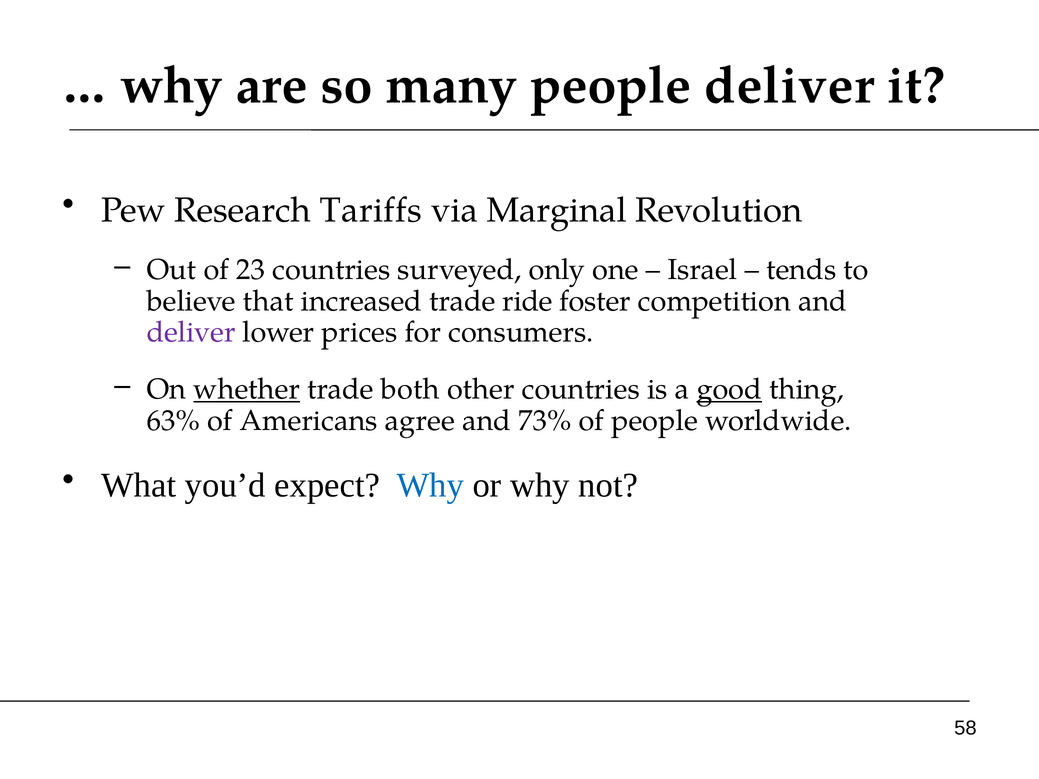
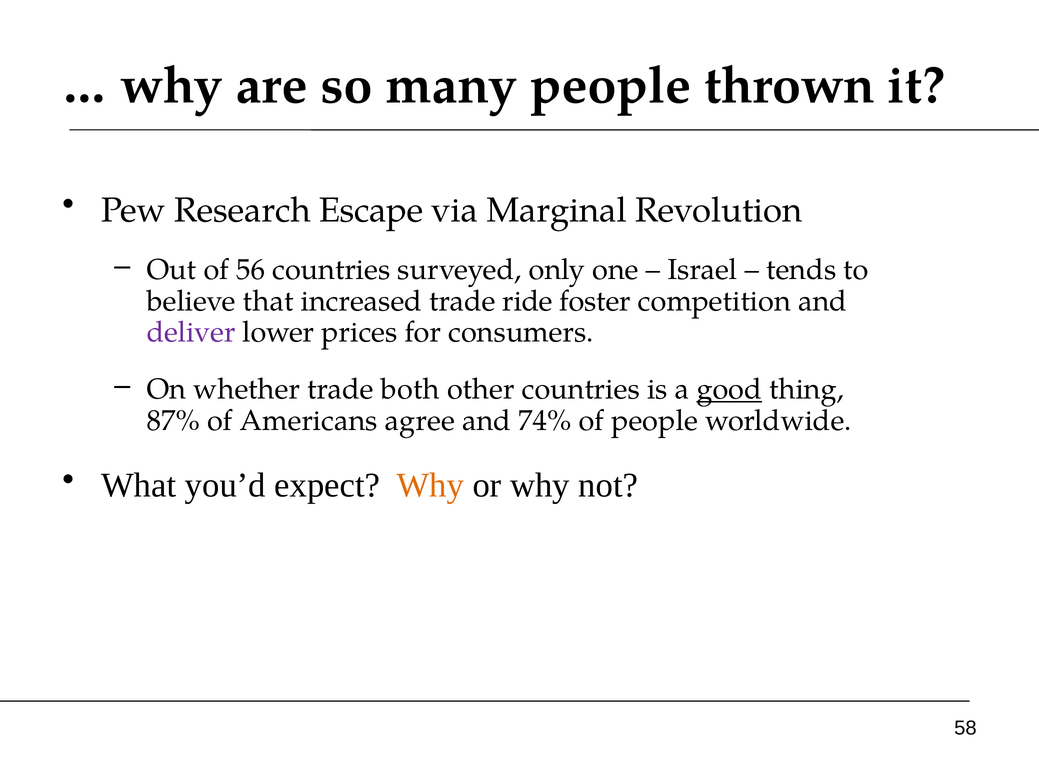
people deliver: deliver -> thrown
Tariffs: Tariffs -> Escape
23: 23 -> 56
whether underline: present -> none
63%: 63% -> 87%
73%: 73% -> 74%
Why at (430, 486) colour: blue -> orange
